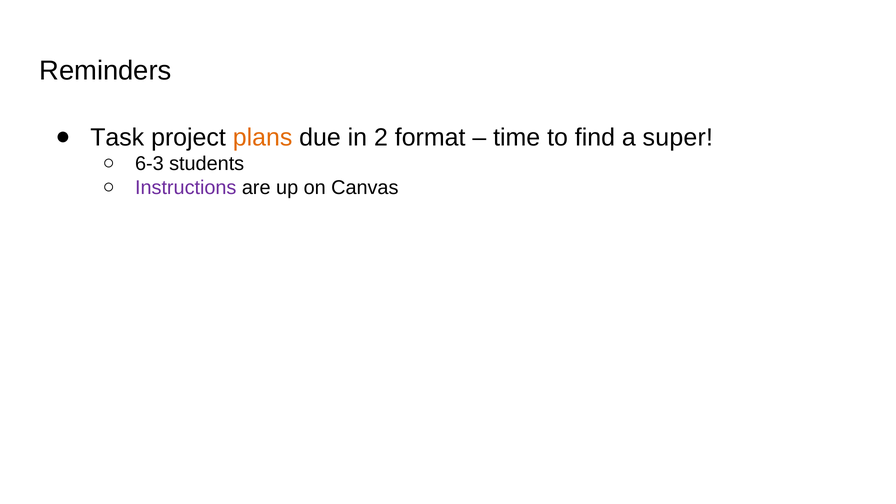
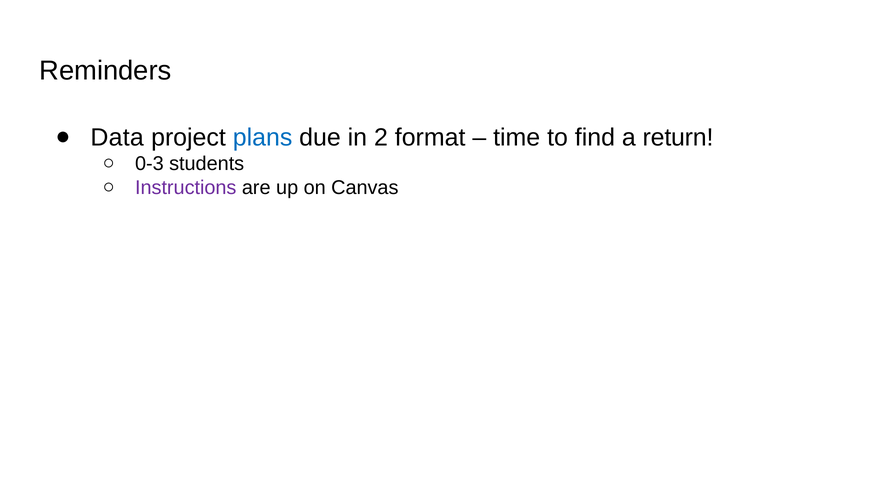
Task: Task -> Data
plans colour: orange -> blue
super: super -> return
6-3: 6-3 -> 0-3
